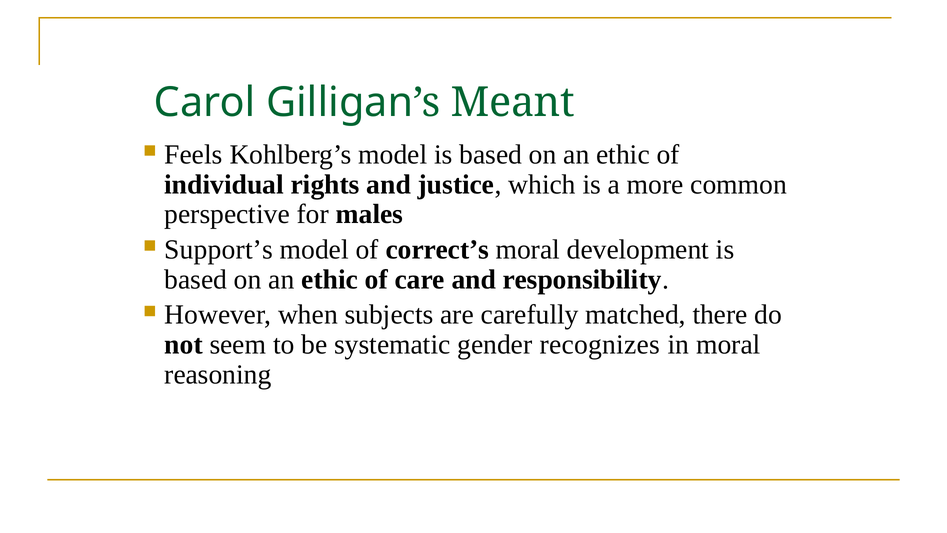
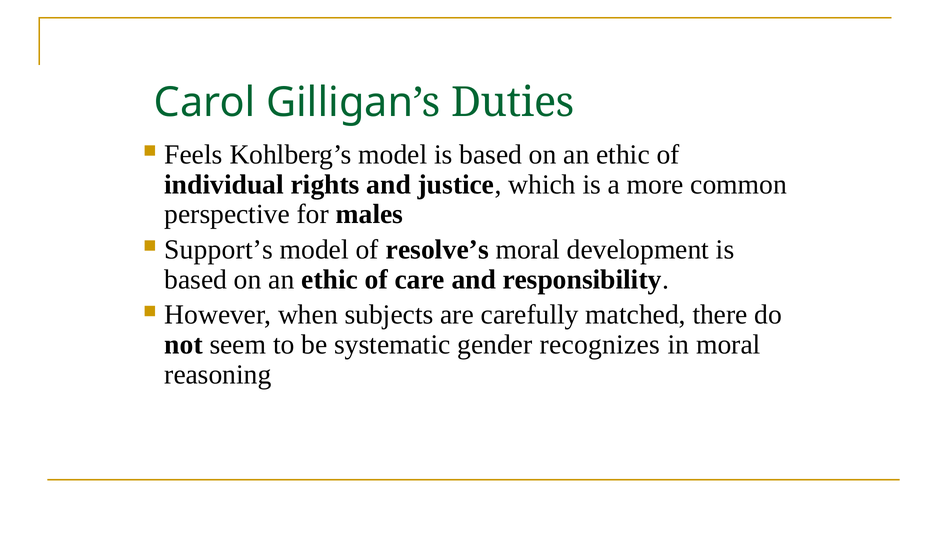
Meant: Meant -> Duties
correct’s: correct’s -> resolve’s
